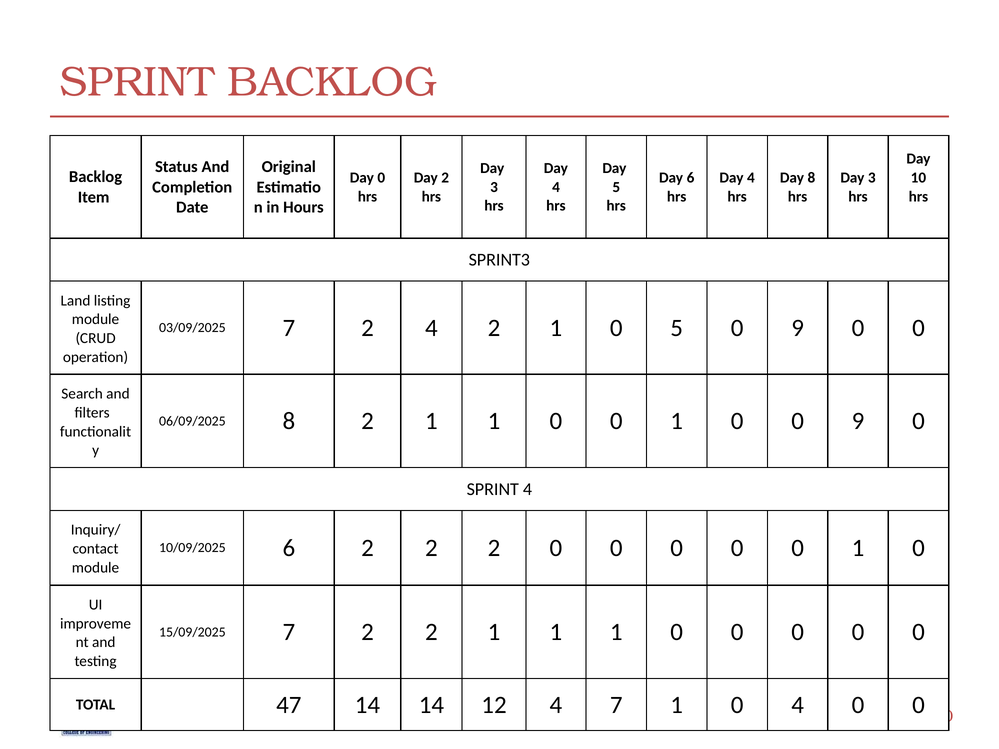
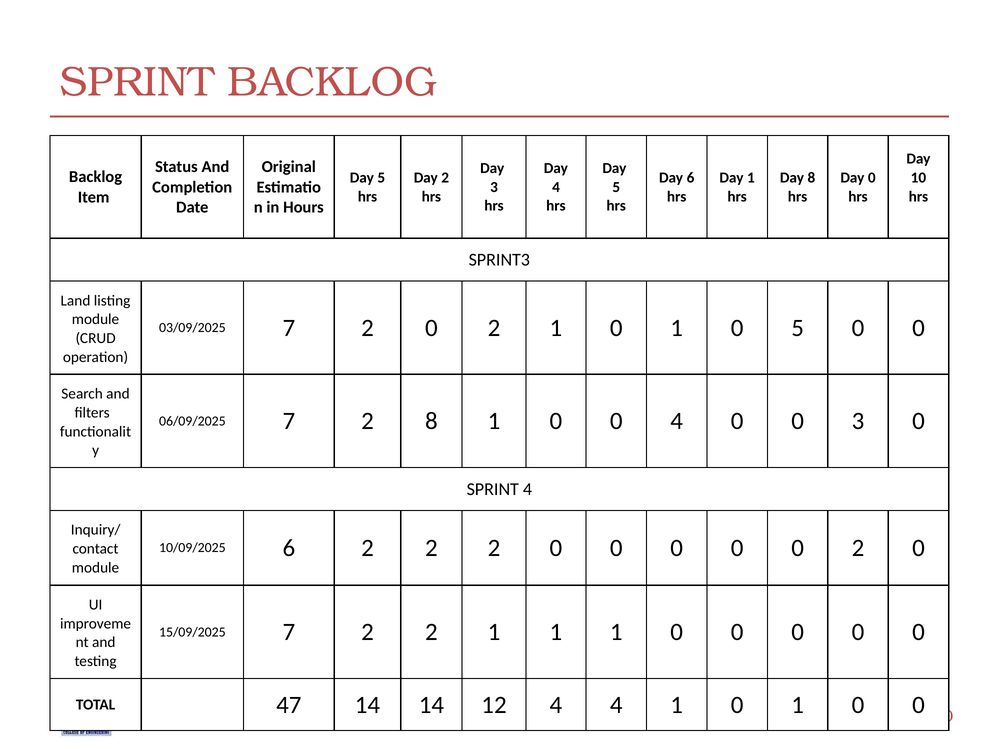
0 at (381, 178): 0 -> 5
4 at (751, 178): 4 -> 1
3 at (872, 178): 3 -> 0
7 2 4: 4 -> 0
2 1 0 5: 5 -> 1
9 at (798, 328): 9 -> 5
06/09/2025 8: 8 -> 7
1 at (431, 421): 1 -> 8
1 0 0 1: 1 -> 4
0 0 9: 9 -> 3
0 0 0 1: 1 -> 2
4 7: 7 -> 4
4 at (798, 705): 4 -> 1
